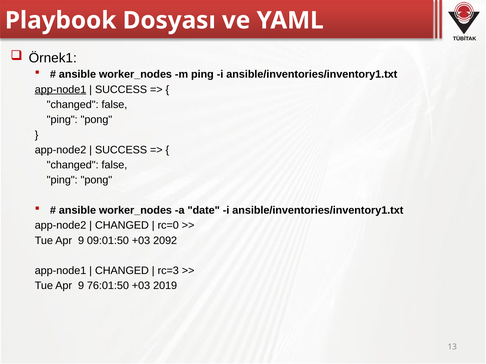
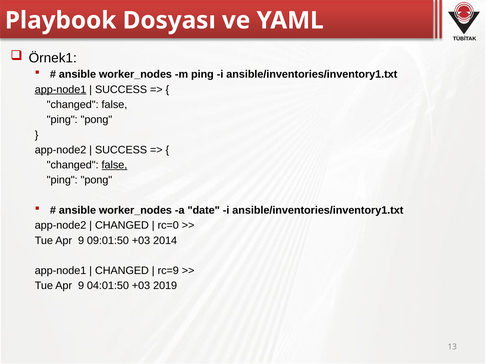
false at (114, 165) underline: none -> present
2092: 2092 -> 2014
rc=3: rc=3 -> rc=9
76:01:50: 76:01:50 -> 04:01:50
